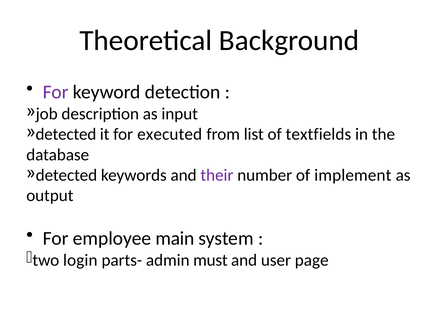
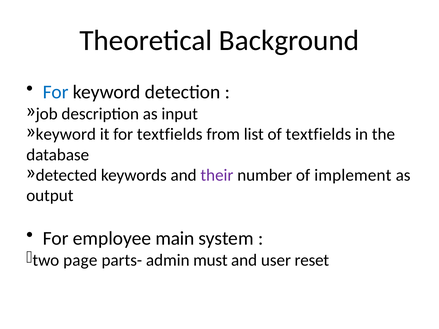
For at (56, 92) colour: purple -> blue
detected at (66, 134): detected -> keyword
for executed: executed -> textfields
login: login -> page
page: page -> reset
